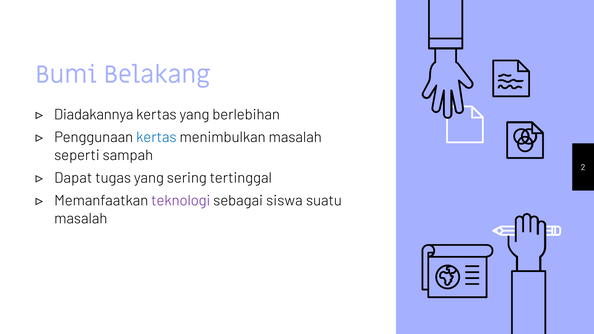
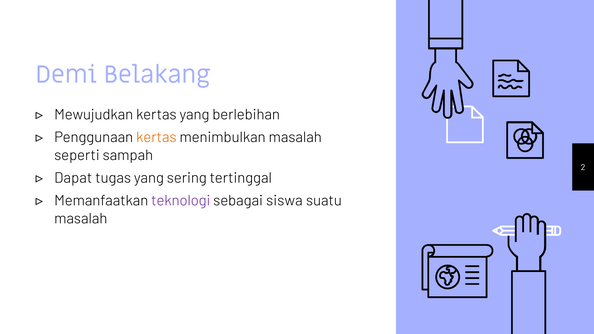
Bumi: Bumi -> Demi
Diadakannya: Diadakannya -> Mewujudkan
kertas at (156, 137) colour: blue -> orange
